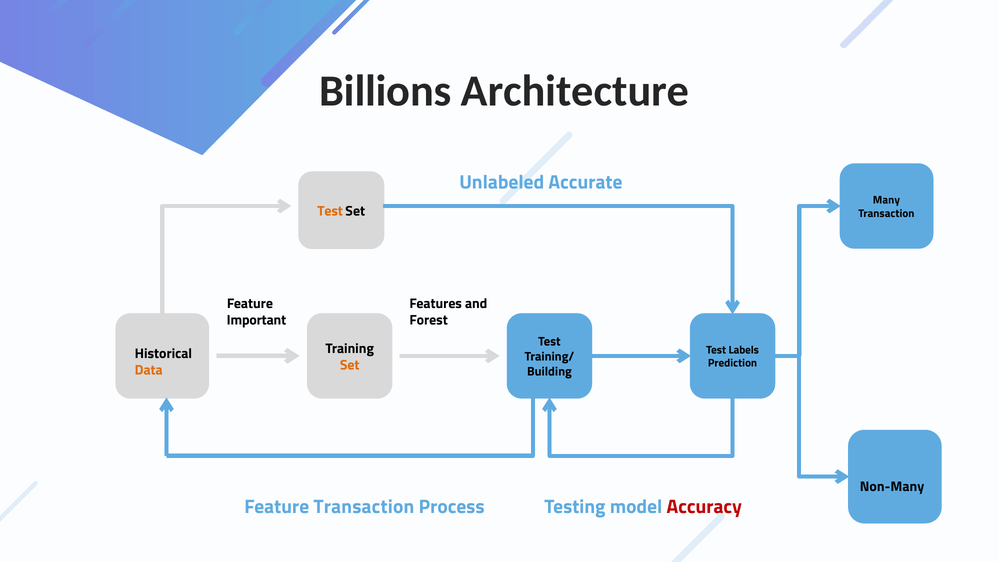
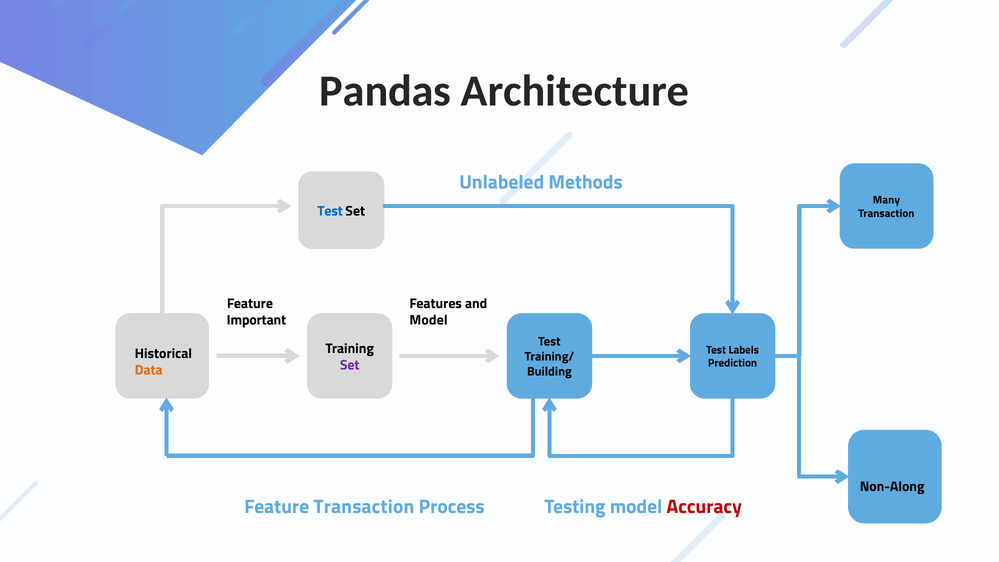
Billions: Billions -> Pandas
Accurate: Accurate -> Methods
Test at (330, 211) colour: orange -> blue
Forest at (429, 320): Forest -> Model
Set at (350, 365) colour: orange -> purple
Non-Many: Non-Many -> Non-Along
